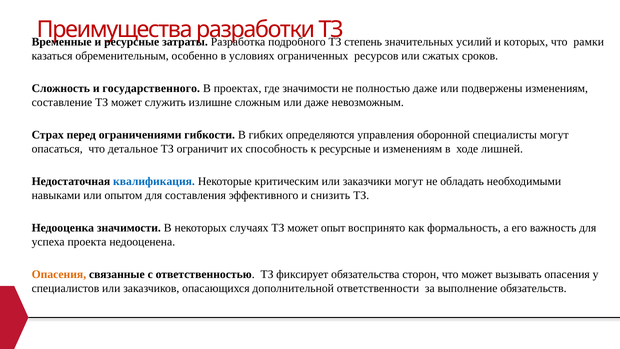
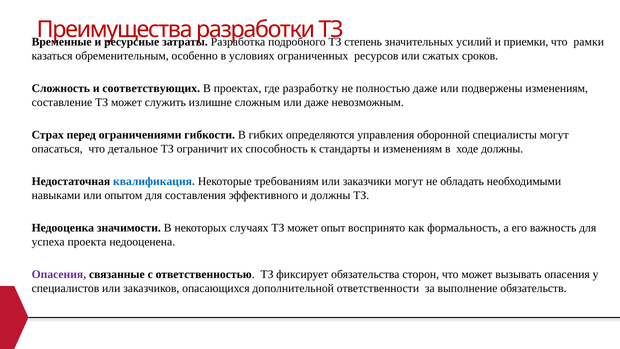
которых: которых -> приемки
государственного: государственного -> соответствующих
где значимости: значимости -> разработку
к ресурсные: ресурсные -> стандарты
ходе лишней: лишней -> должны
критическим: критическим -> требованиям
и снизить: снизить -> должны
Опасения at (59, 274) colour: orange -> purple
